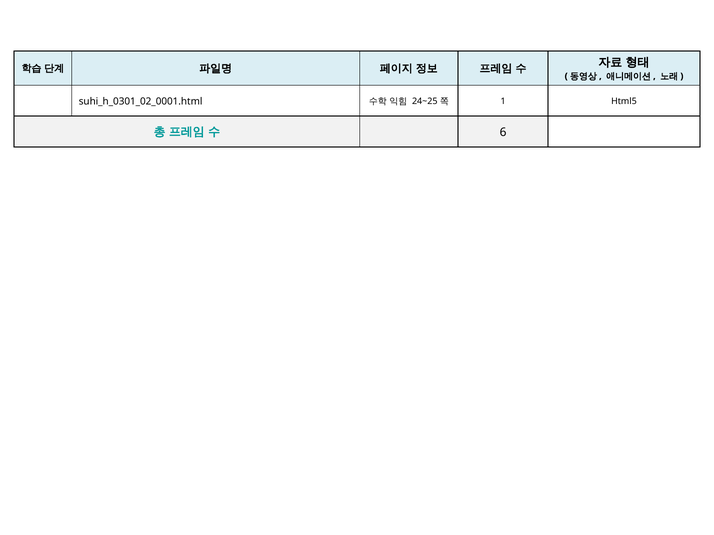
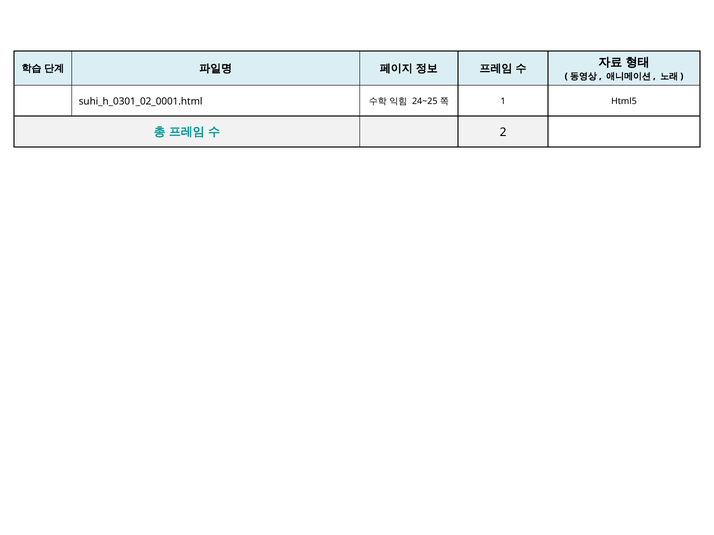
6: 6 -> 2
